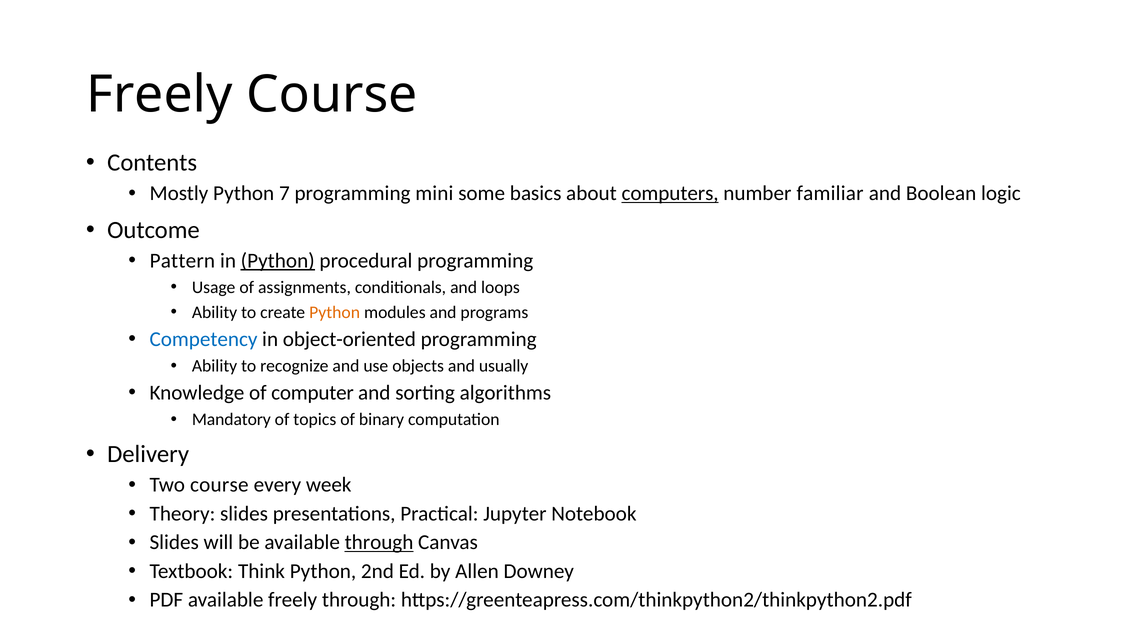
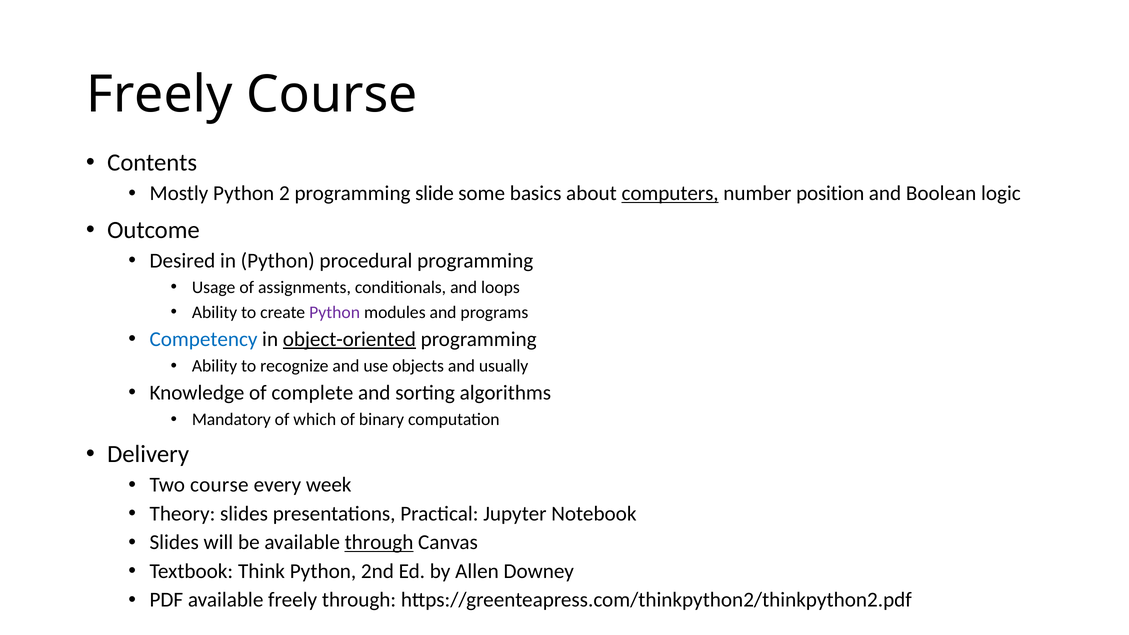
7: 7 -> 2
mini: mini -> slide
familiar: familiar -> position
Pattern: Pattern -> Desired
Python at (278, 261) underline: present -> none
Python at (335, 312) colour: orange -> purple
object-oriented underline: none -> present
computer: computer -> complete
topics: topics -> which
